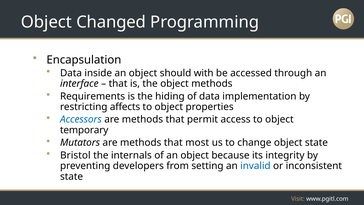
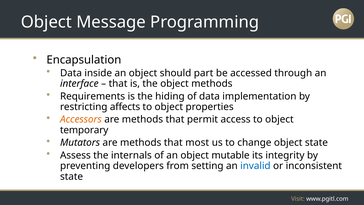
Changed: Changed -> Message
with: with -> part
Accessors colour: blue -> orange
Bristol: Bristol -> Assess
because: because -> mutable
